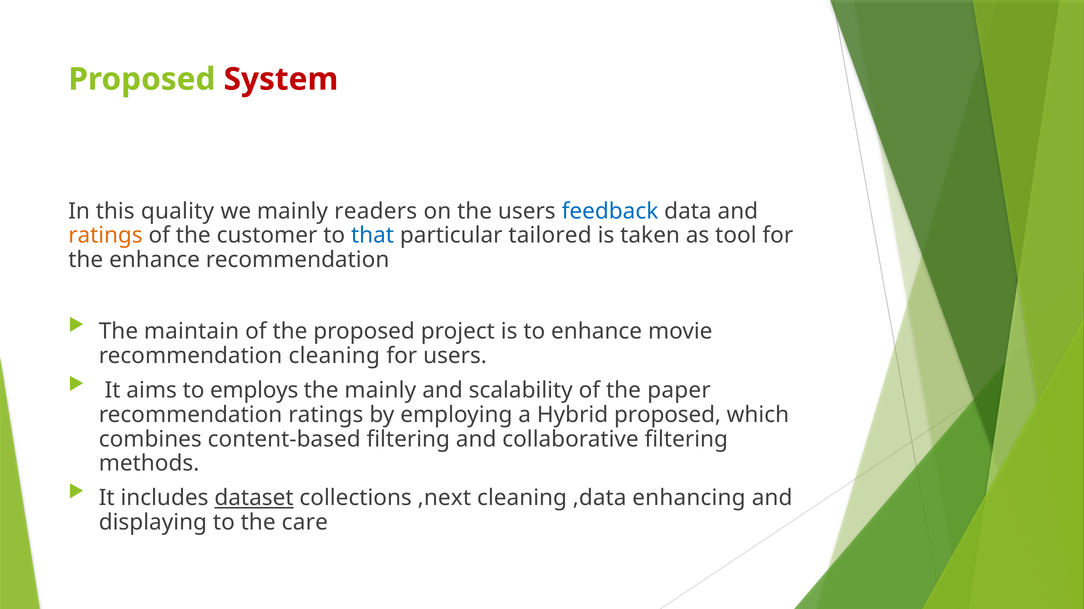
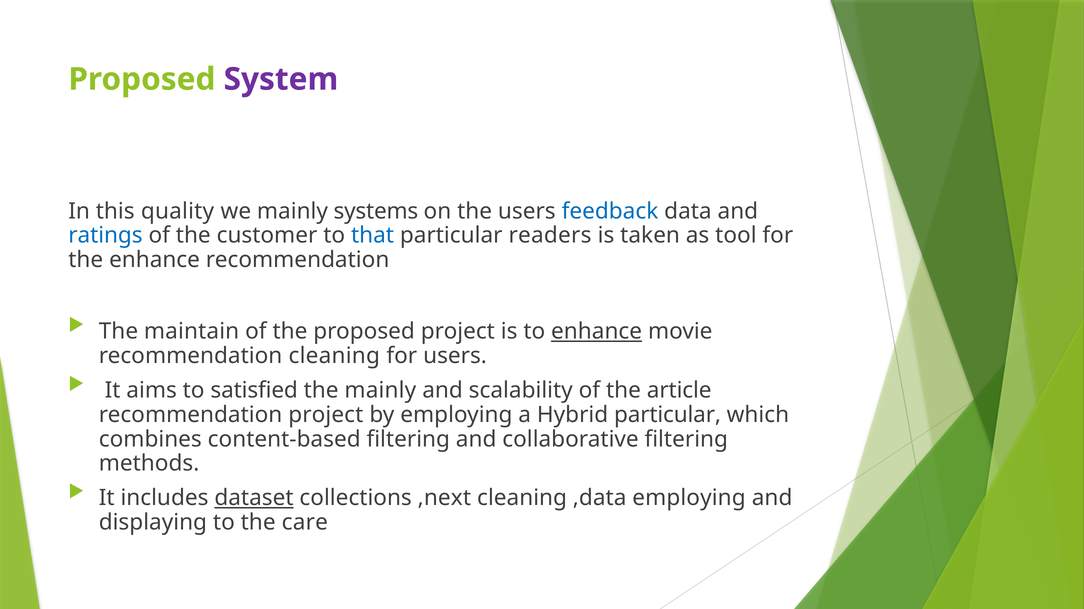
System colour: red -> purple
readers: readers -> systems
ratings at (105, 236) colour: orange -> blue
tailored: tailored -> readers
enhance at (597, 332) underline: none -> present
employs: employs -> satisfied
paper: paper -> article
recommendation ratings: ratings -> project
Hybrid proposed: proposed -> particular
,data enhancing: enhancing -> employing
